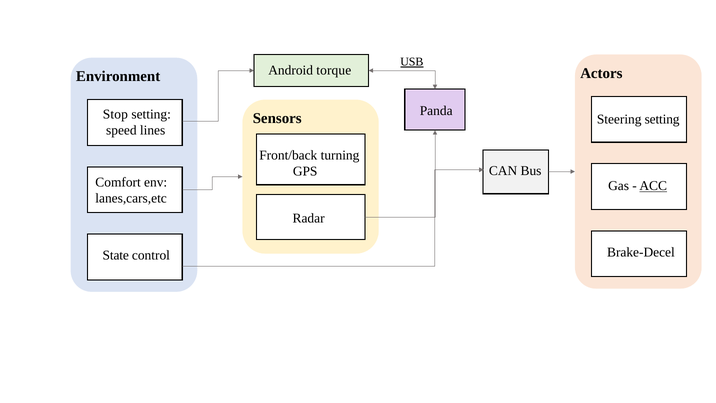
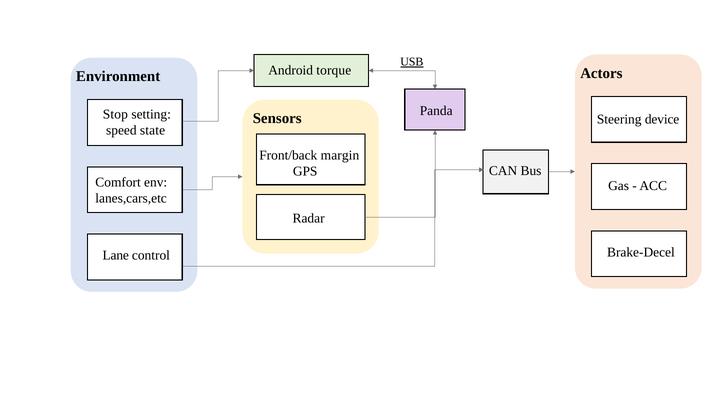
setting at (662, 119): setting -> device
lines: lines -> state
turning: turning -> margin
ACC underline: present -> none
State: State -> Lane
